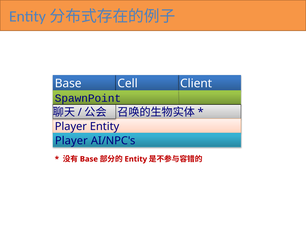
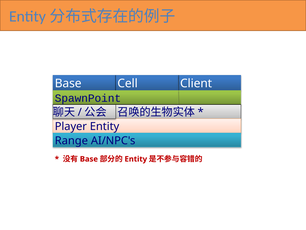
Player at (71, 140): Player -> Range
